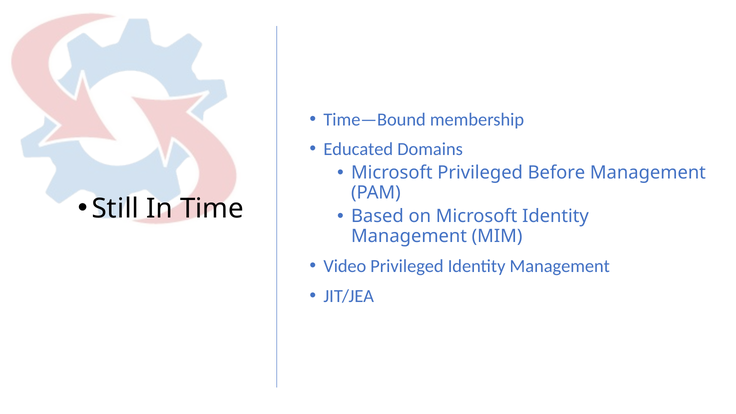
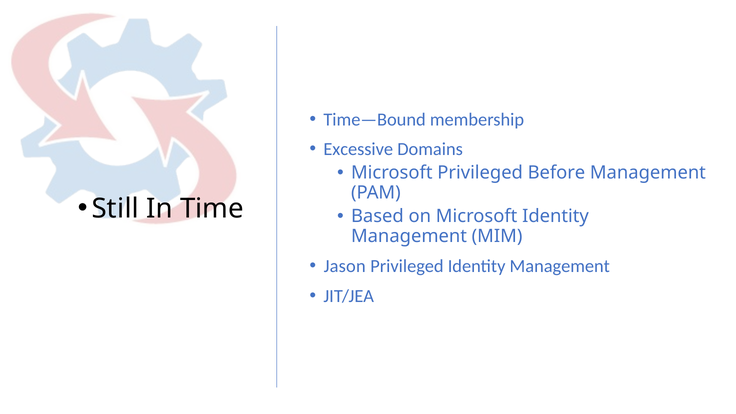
Educated: Educated -> Excessive
Video: Video -> Jason
